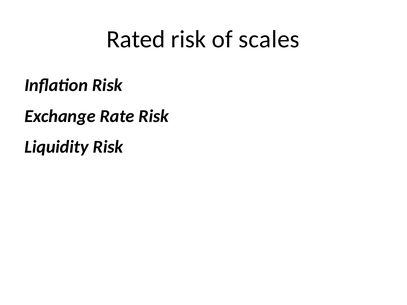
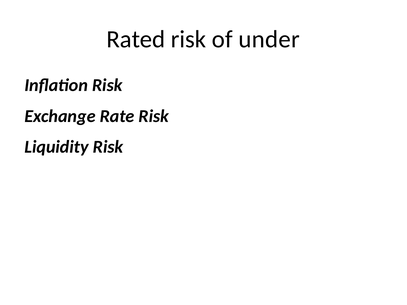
scales: scales -> under
